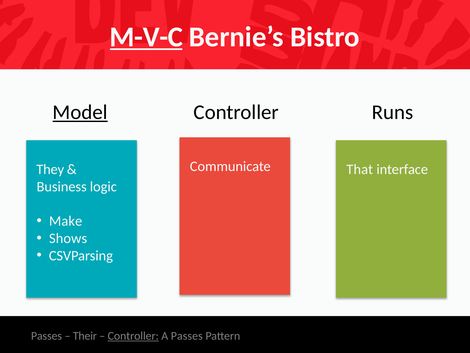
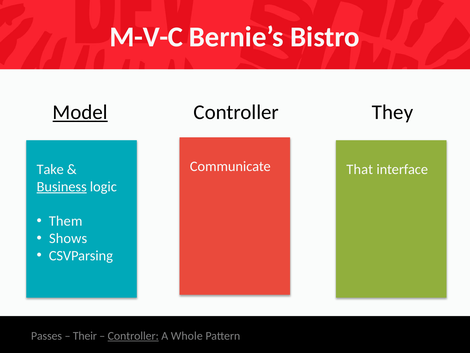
M-V-C underline: present -> none
Runs: Runs -> They
They: They -> Take
Business underline: none -> present
Make: Make -> Them
A Passes: Passes -> Whole
